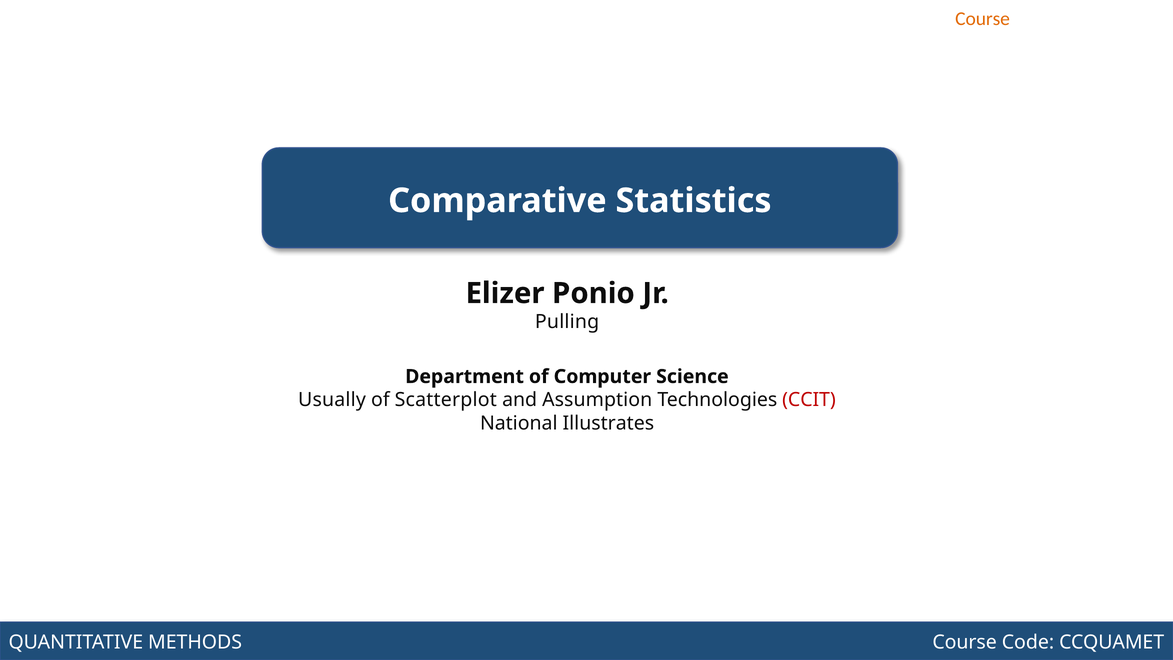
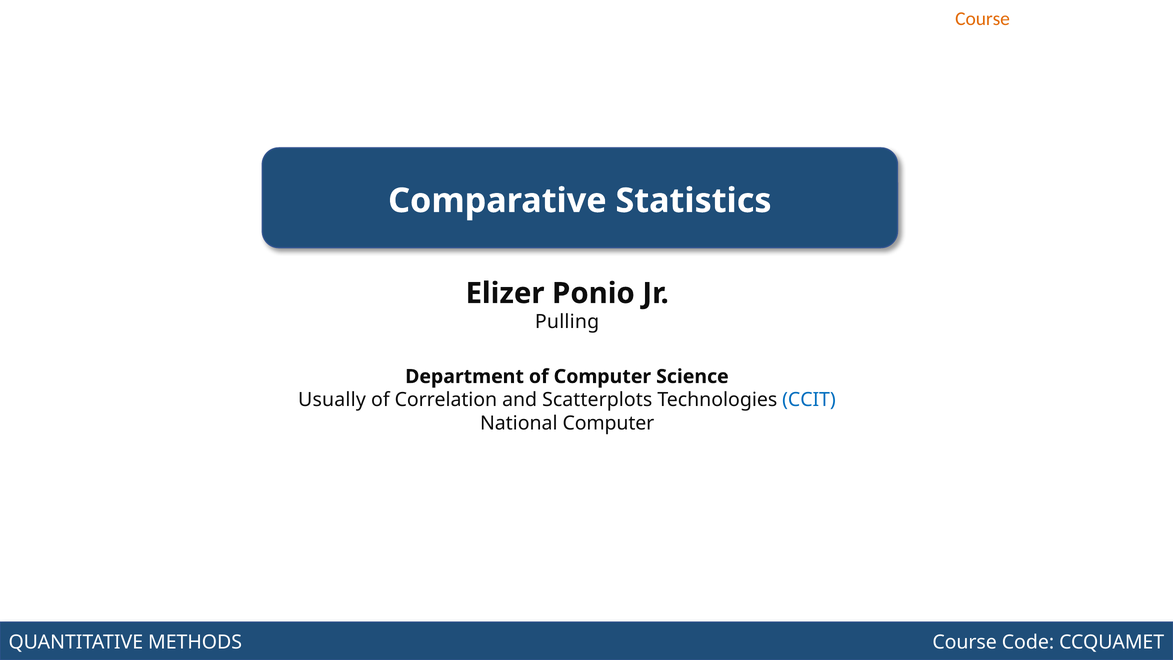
Scatterplot: Scatterplot -> Correlation
Assumption: Assumption -> Scatterplots
CCIT colour: red -> blue
National Illustrates: Illustrates -> Computer
